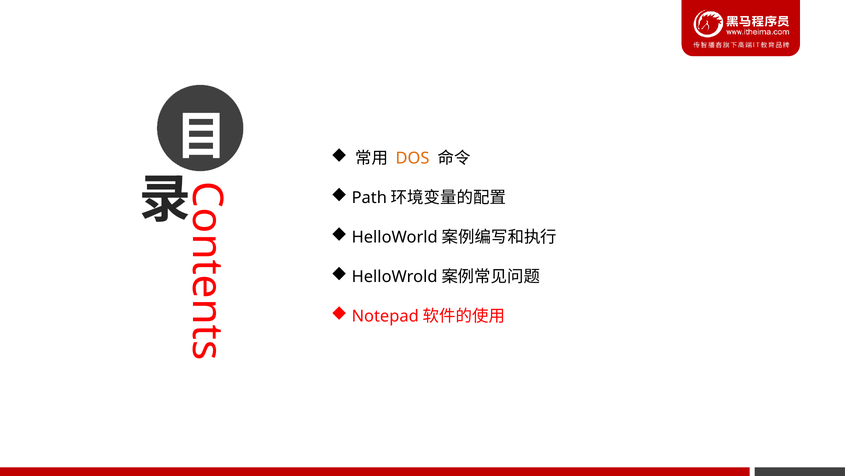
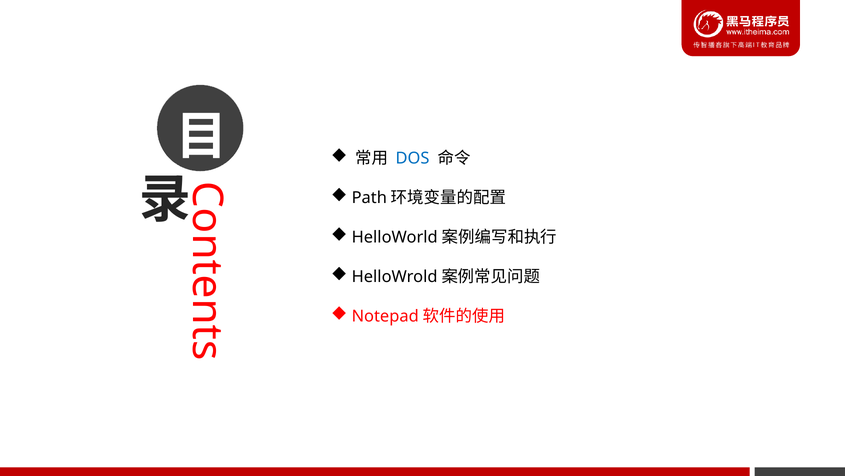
DOS colour: orange -> blue
